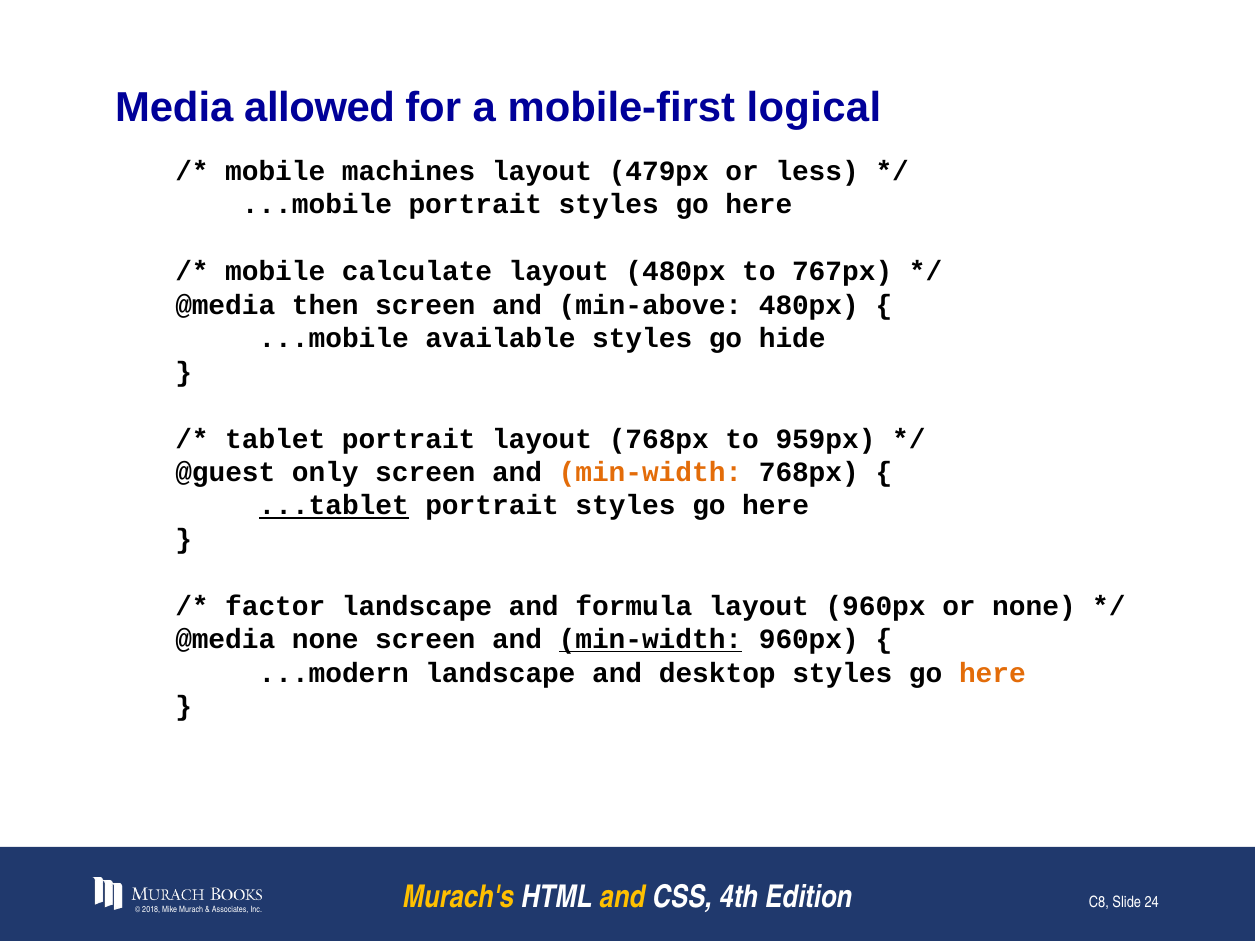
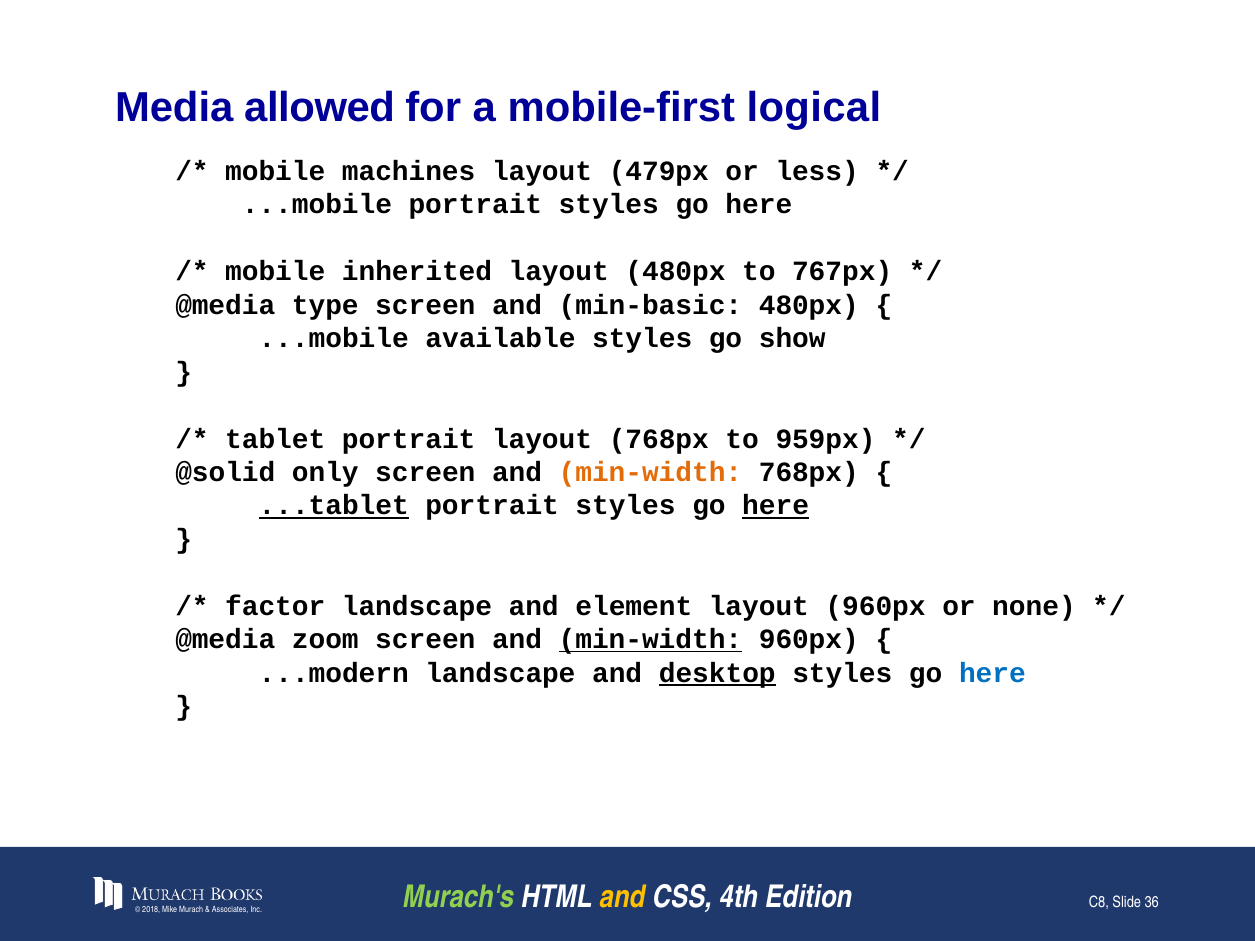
calculate: calculate -> inherited
then: then -> type
min-above: min-above -> min-basic
hide: hide -> show
@guest: @guest -> @solid
here at (776, 506) underline: none -> present
formula: formula -> element
@media none: none -> zoom
desktop underline: none -> present
here at (992, 673) colour: orange -> blue
Murach's colour: yellow -> light green
24: 24 -> 36
